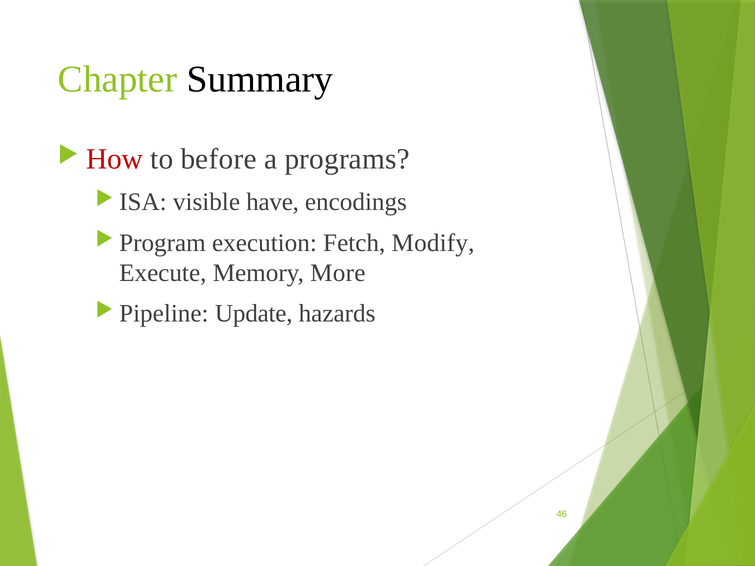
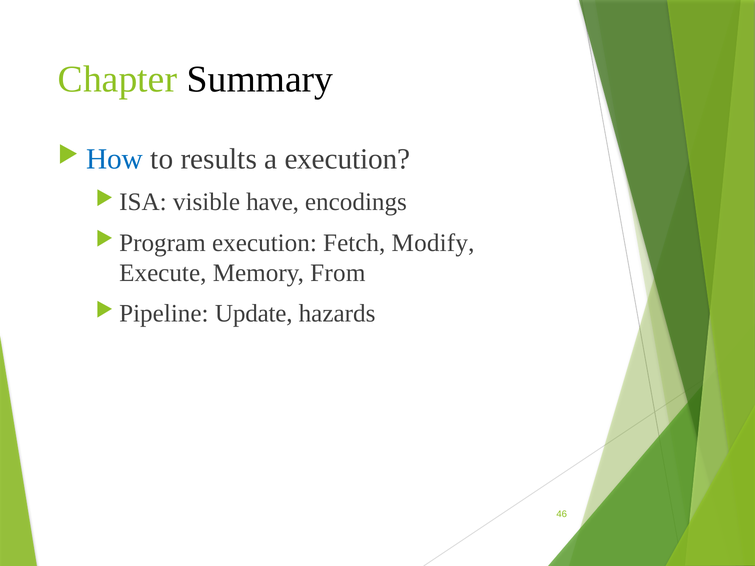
How colour: red -> blue
before: before -> results
a programs: programs -> execution
More: More -> From
